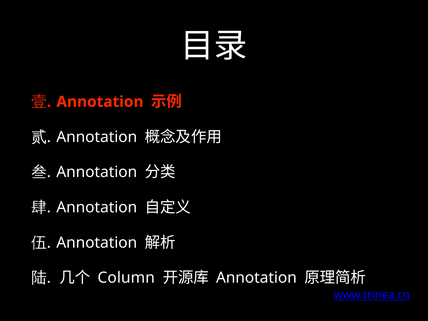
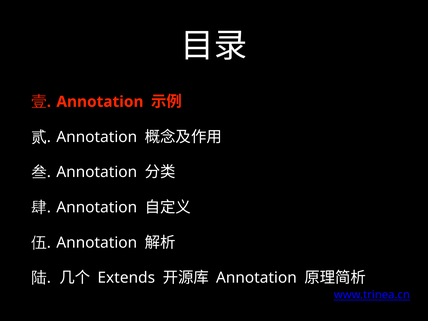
Column: Column -> Extends
